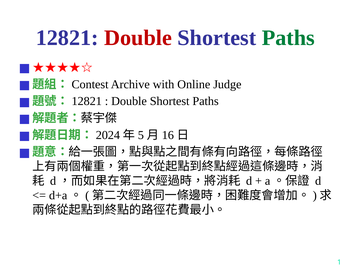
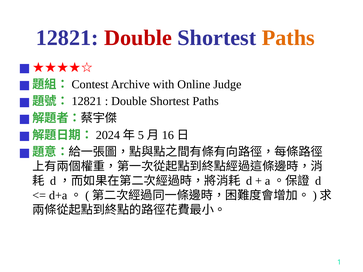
Paths at (288, 38) colour: green -> orange
